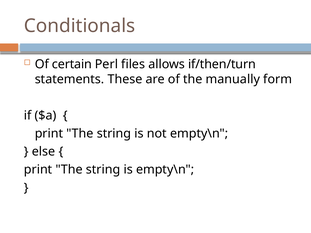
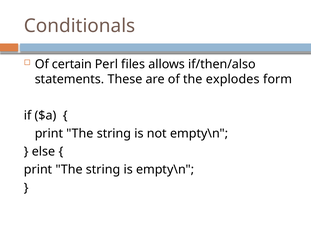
if/then/turn: if/then/turn -> if/then/also
manually: manually -> explodes
